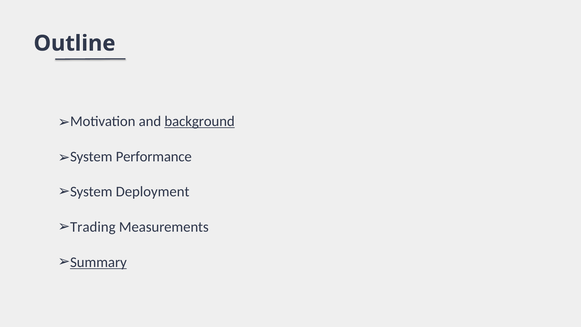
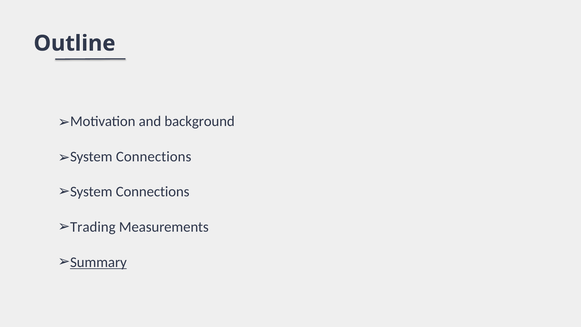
background underline: present -> none
Performance at (154, 156): Performance -> Connections
System Deployment: Deployment -> Connections
